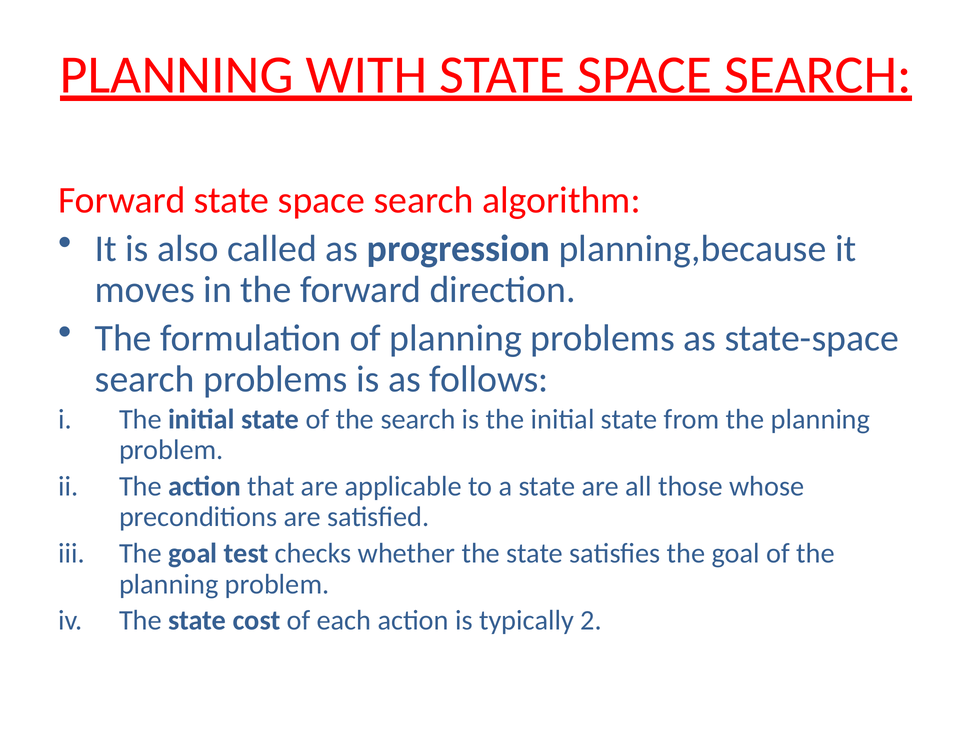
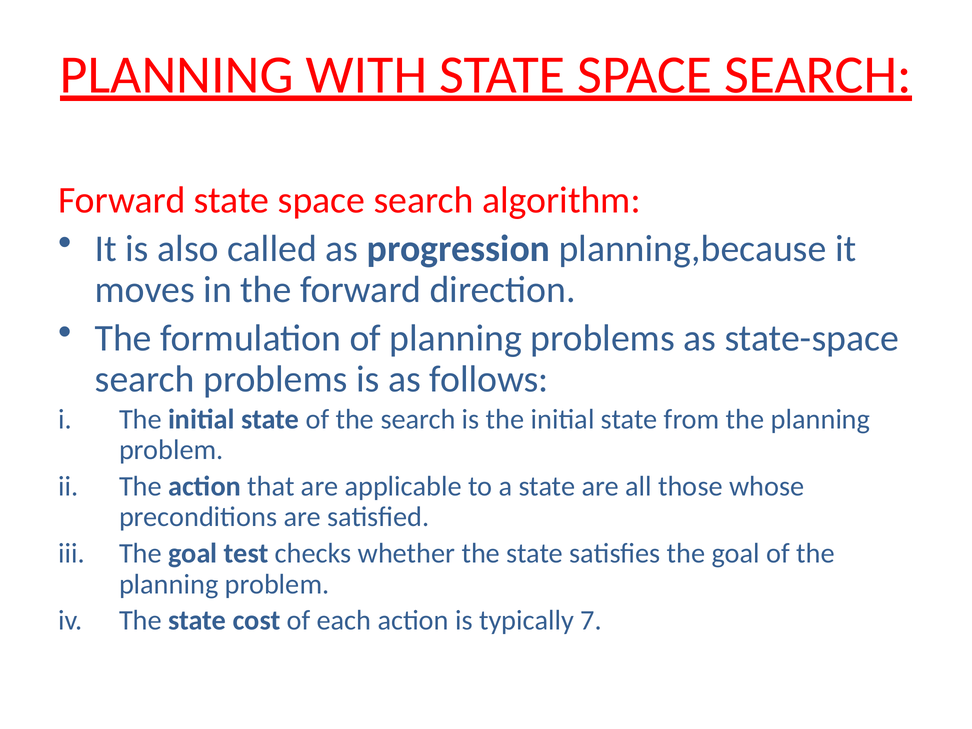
2: 2 -> 7
